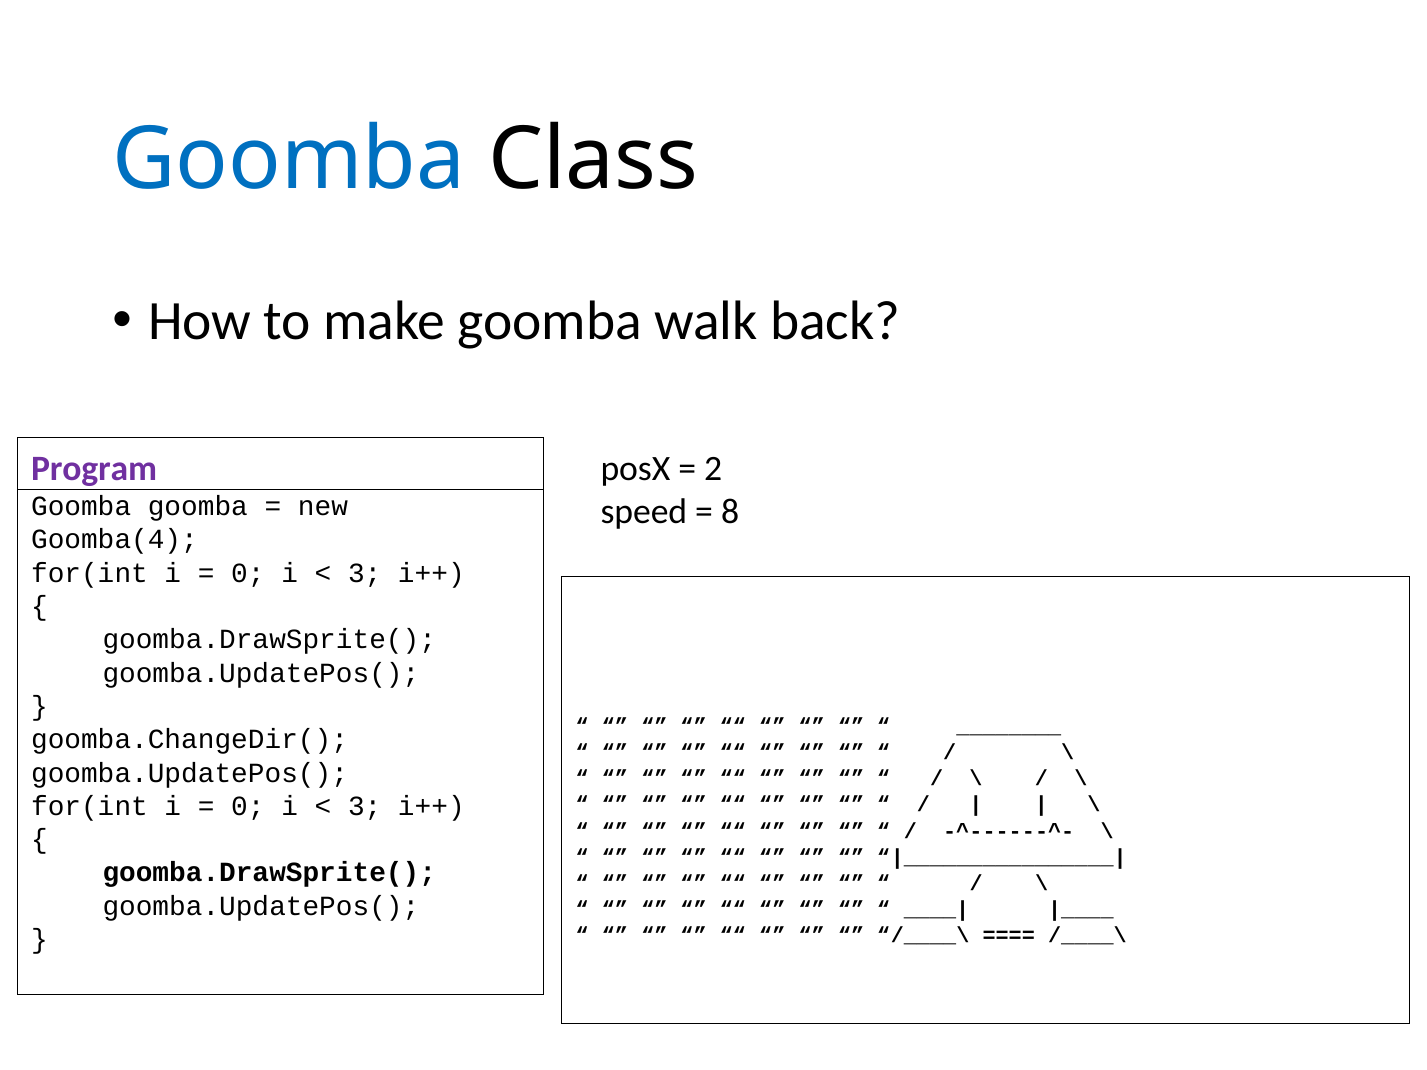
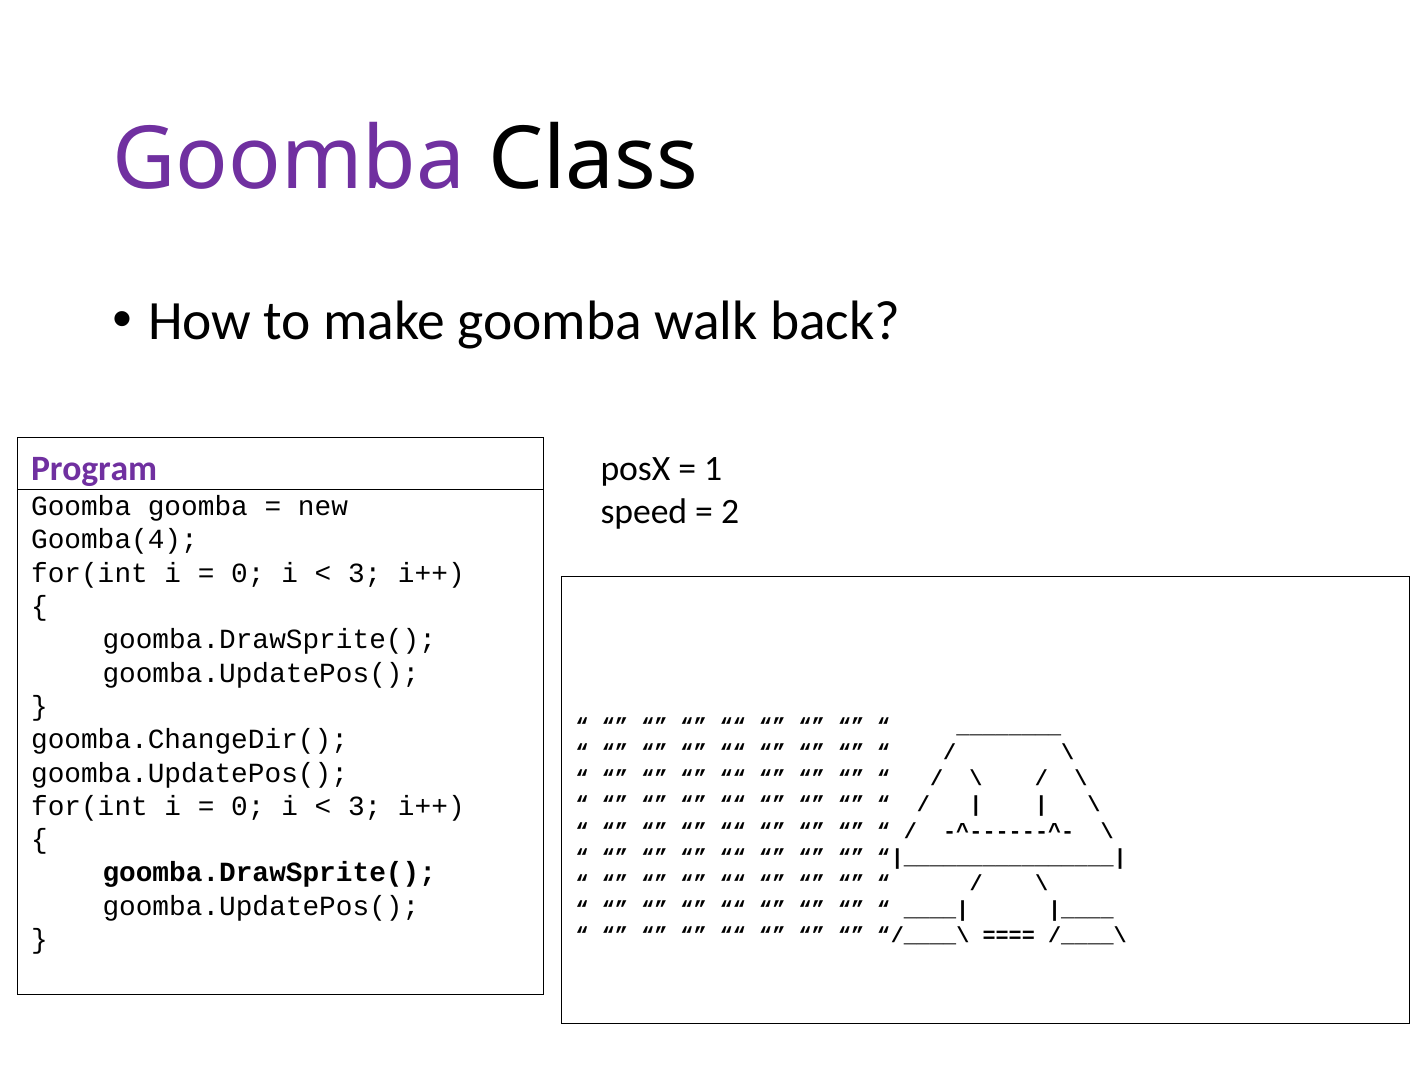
Goomba at (289, 160) colour: blue -> purple
2: 2 -> 1
8: 8 -> 2
